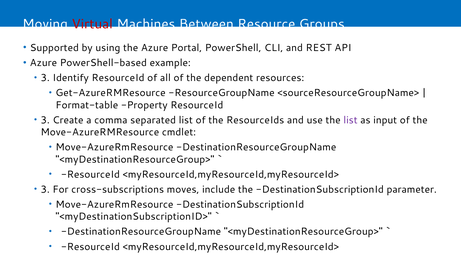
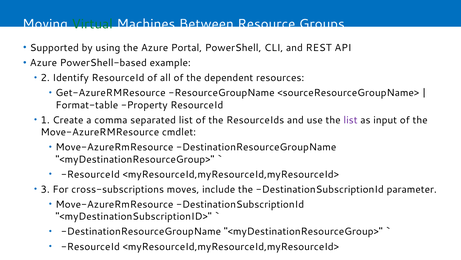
Virtual colour: red -> green
3 at (45, 78): 3 -> 2
3 at (45, 120): 3 -> 1
